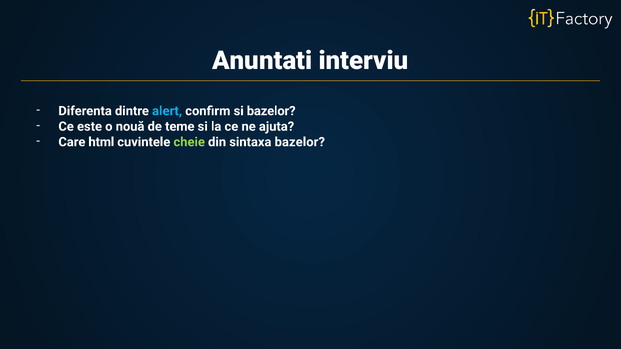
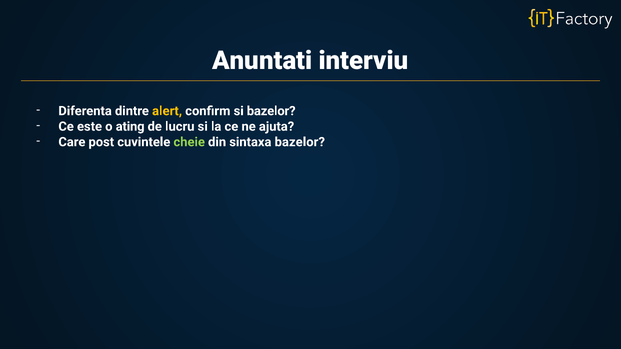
alert colour: light blue -> yellow
nouă: nouă -> ating
teme: teme -> lucru
html: html -> post
